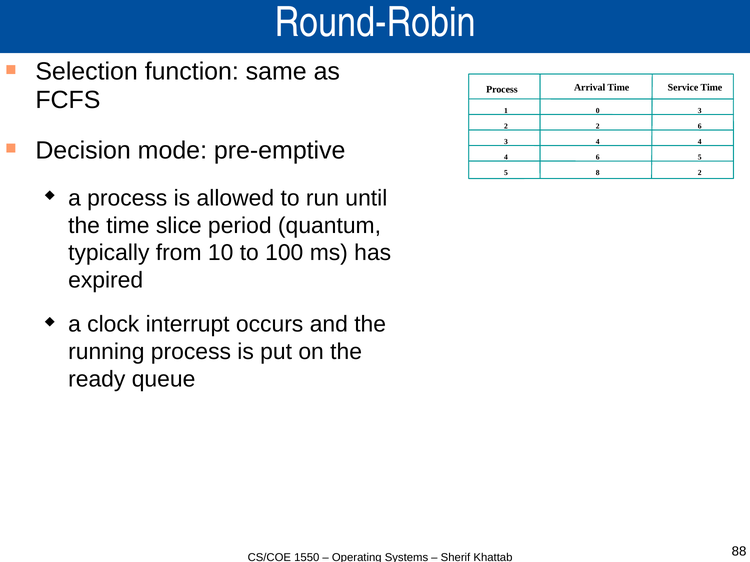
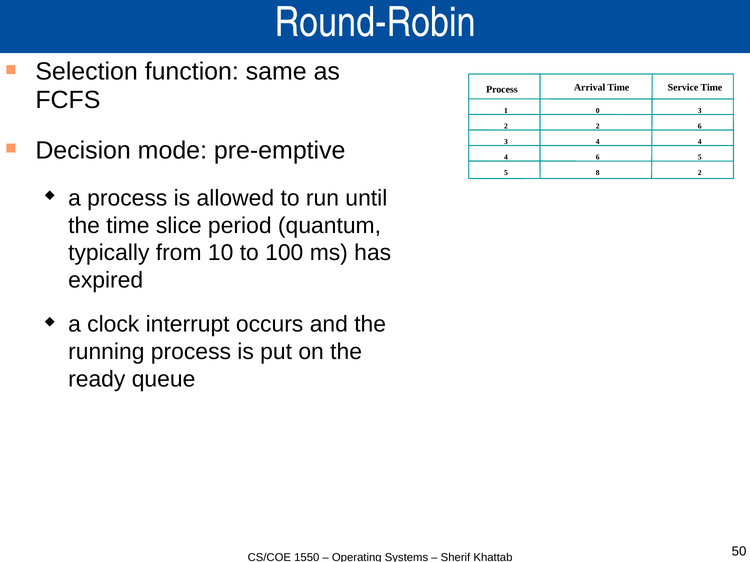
88: 88 -> 50
